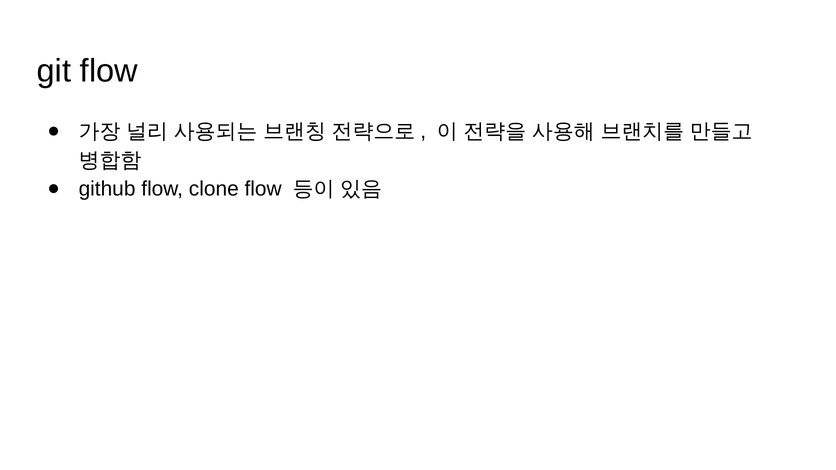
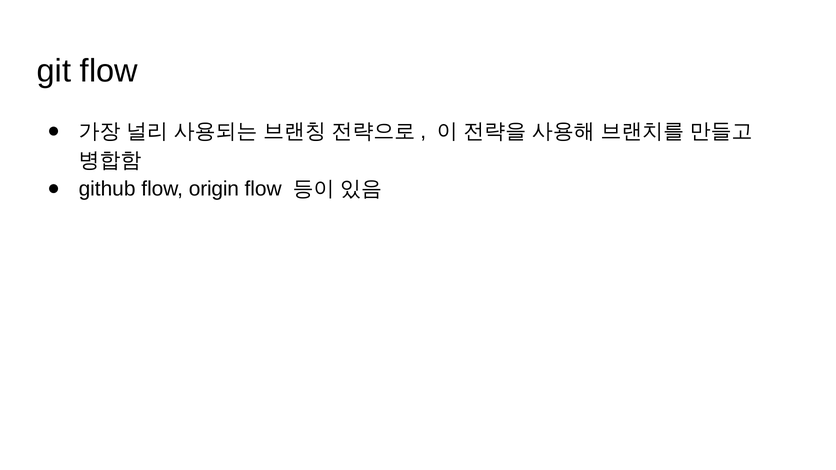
clone: clone -> origin
